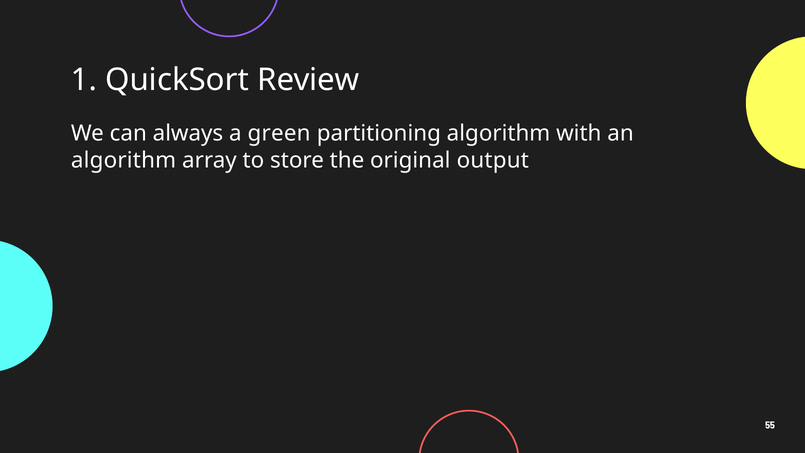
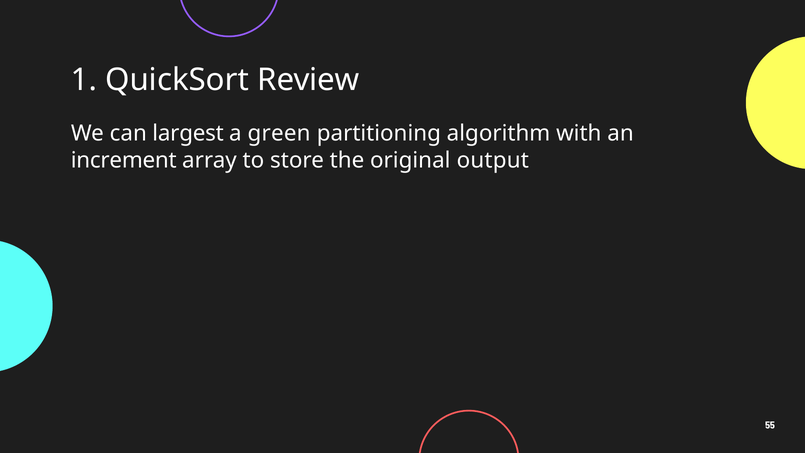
always: always -> largest
algorithm at (124, 160): algorithm -> increment
